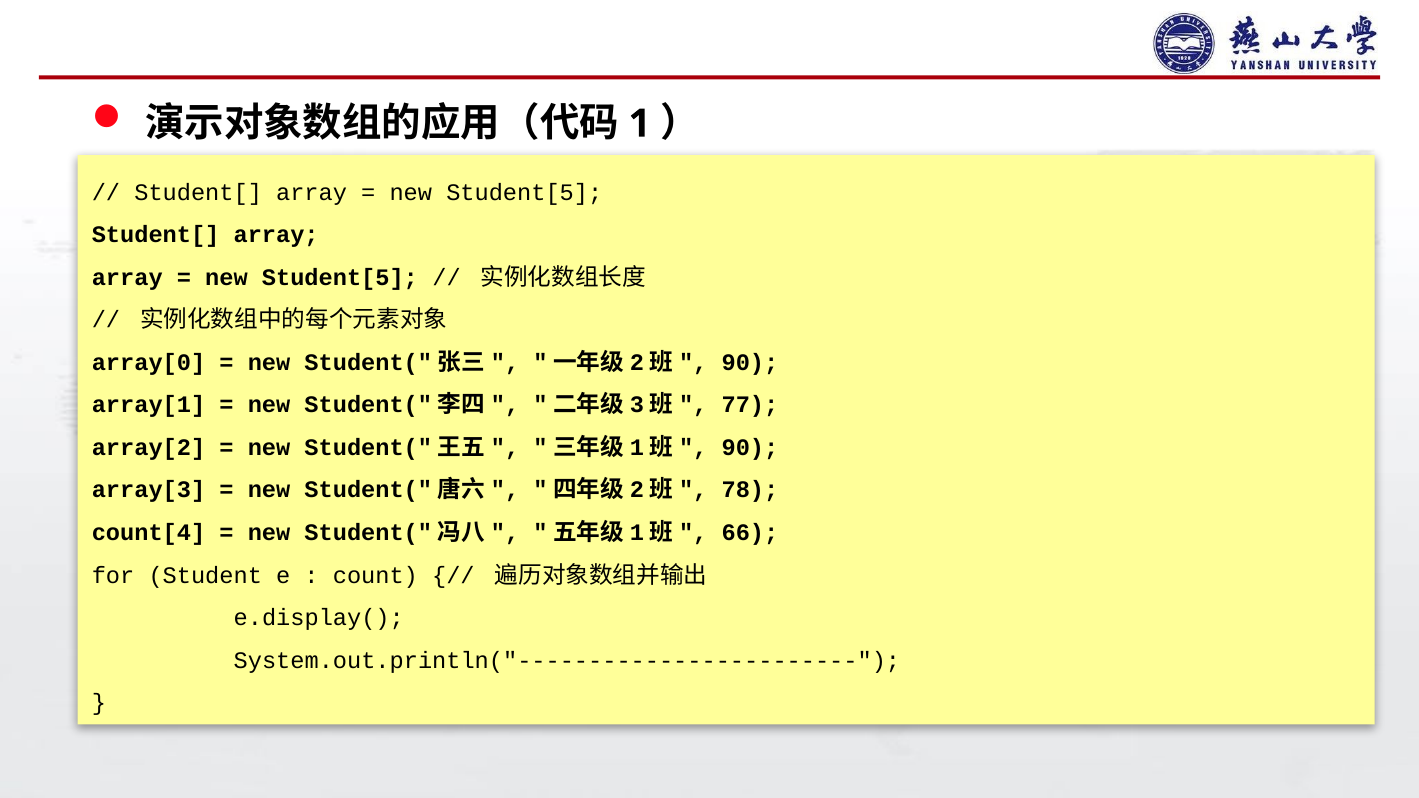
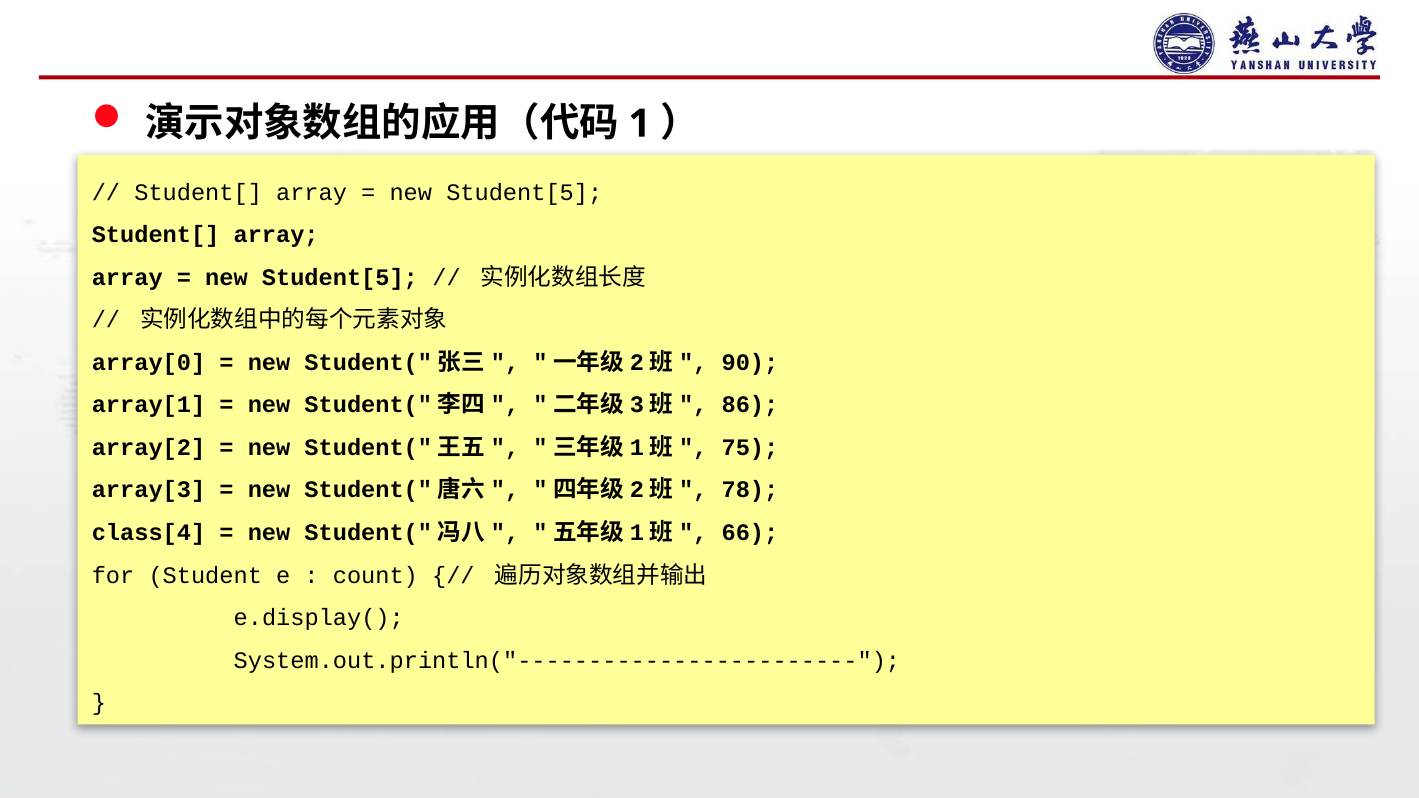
77: 77 -> 86
90 at (750, 448): 90 -> 75
count[4: count[4 -> class[4
